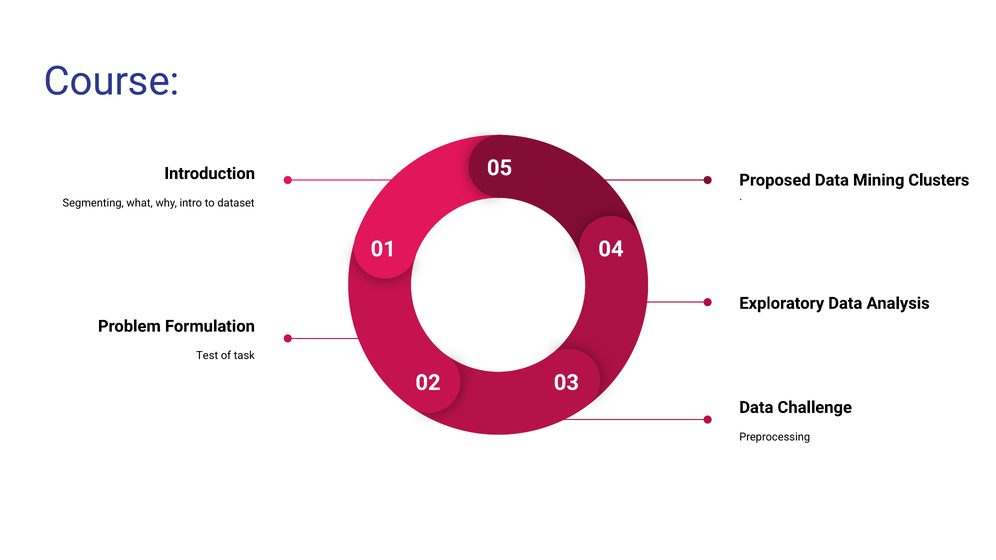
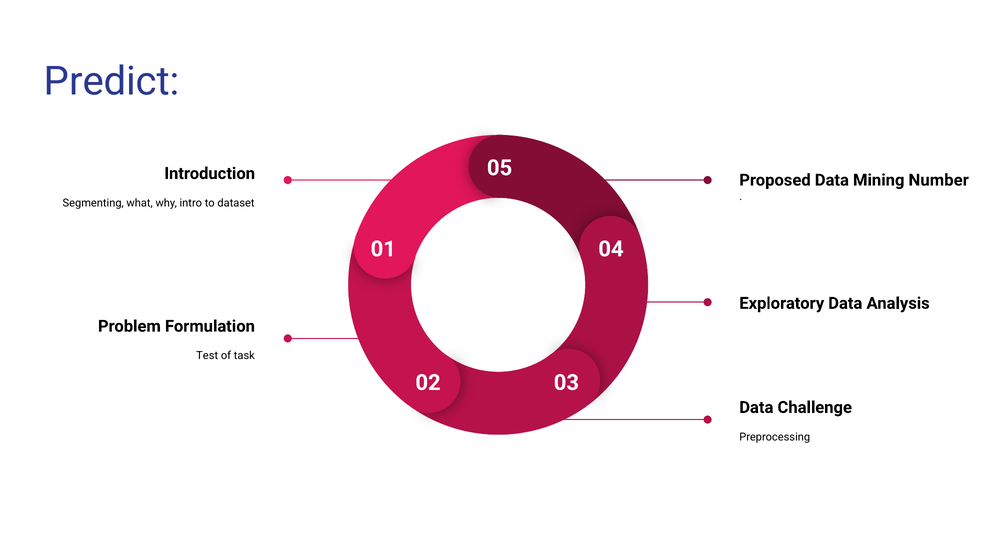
Course: Course -> Predict
Clusters: Clusters -> Number
